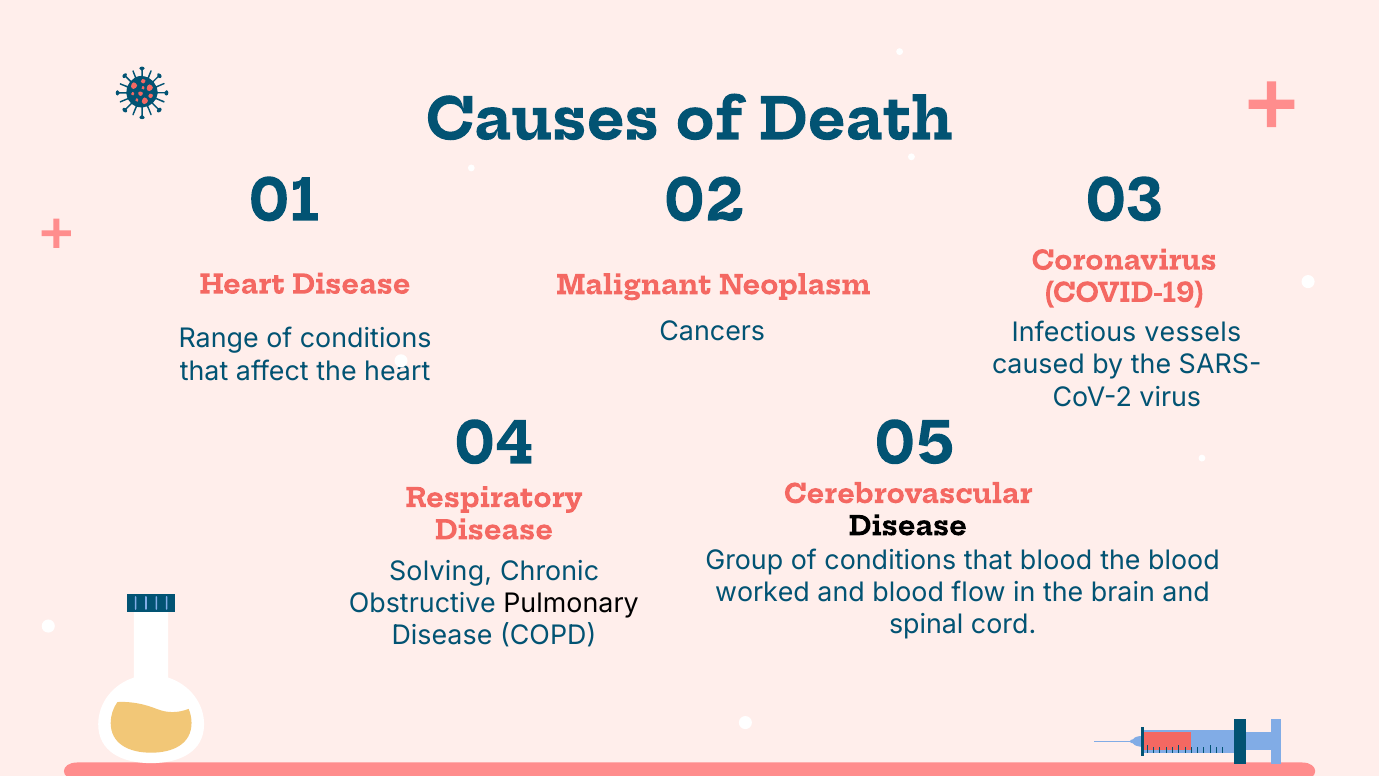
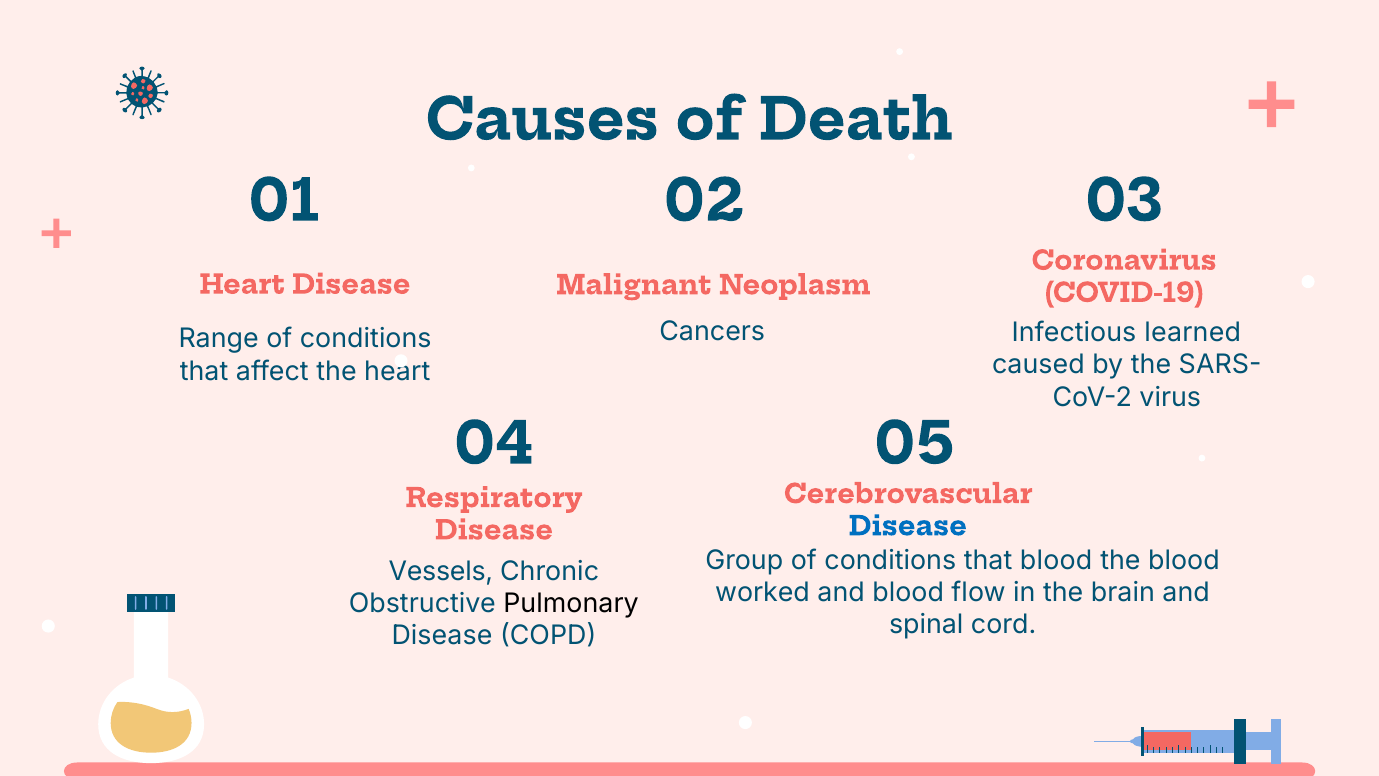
vessels: vessels -> learned
Disease at (908, 526) colour: black -> blue
Solving: Solving -> Vessels
